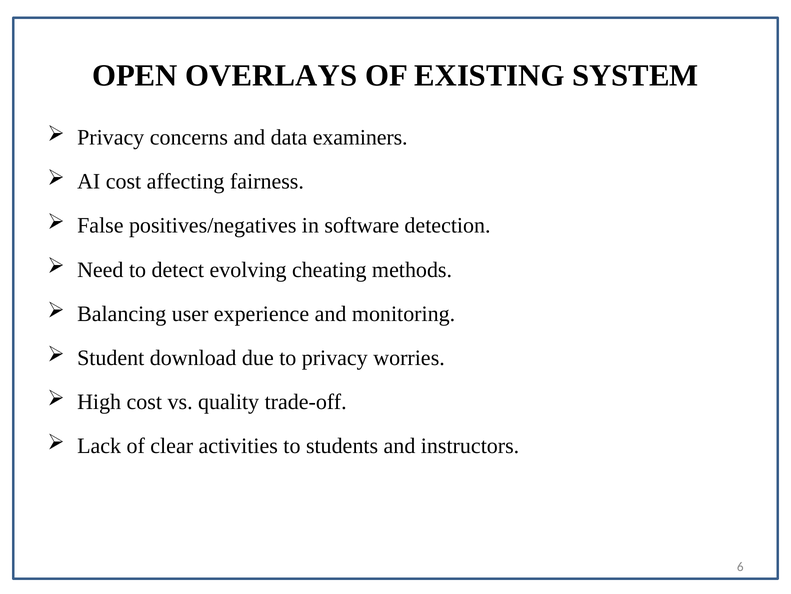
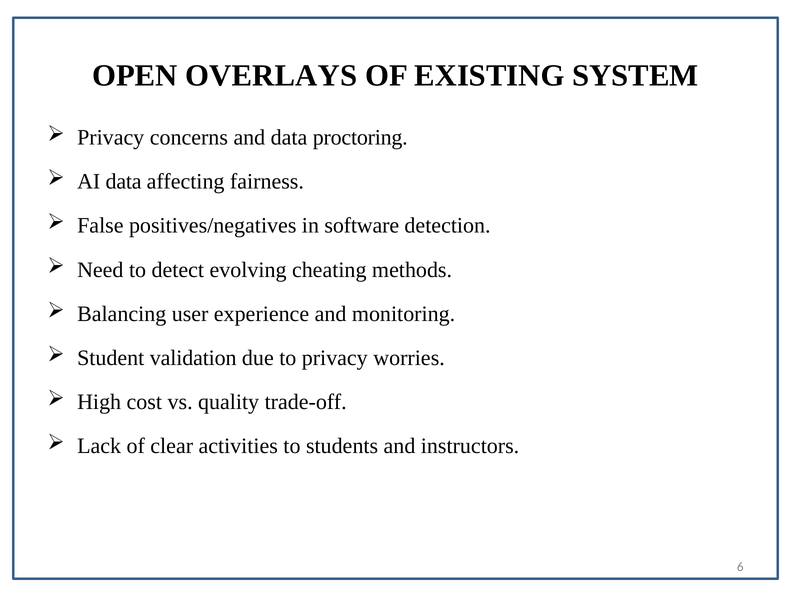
examiners: examiners -> proctoring
AI cost: cost -> data
download: download -> validation
